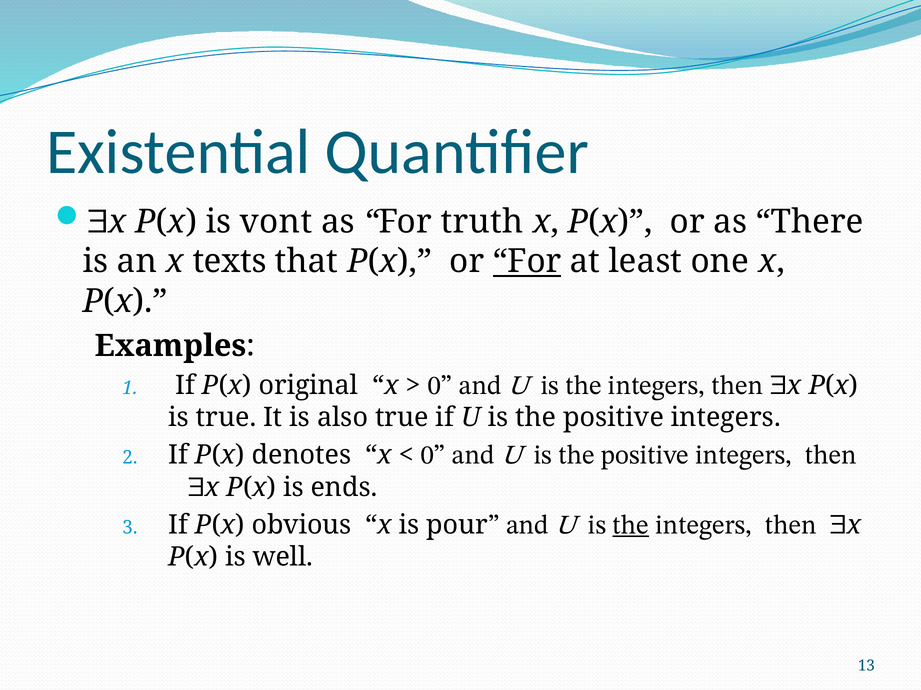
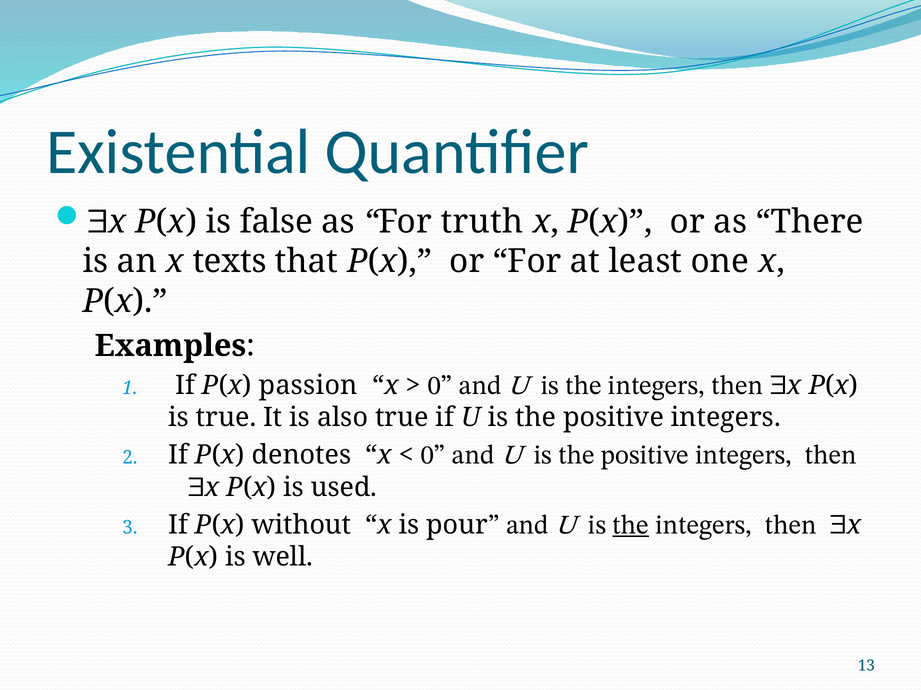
vont: vont -> false
For at (527, 262) underline: present -> none
original: original -> passion
ends: ends -> used
obvious: obvious -> without
